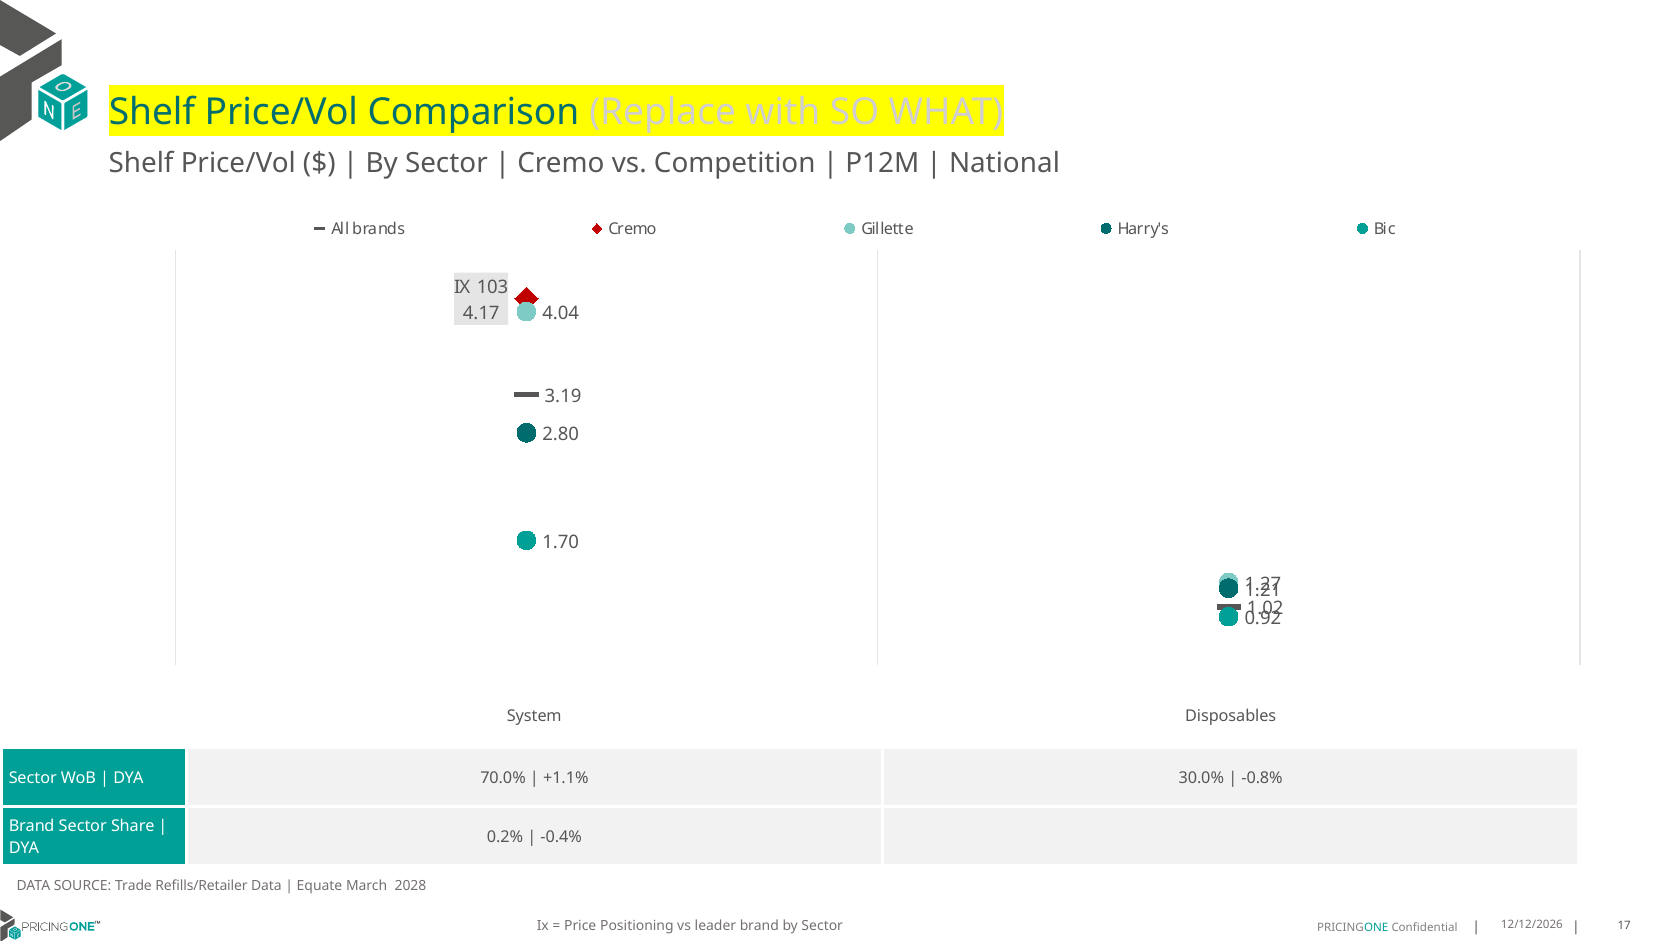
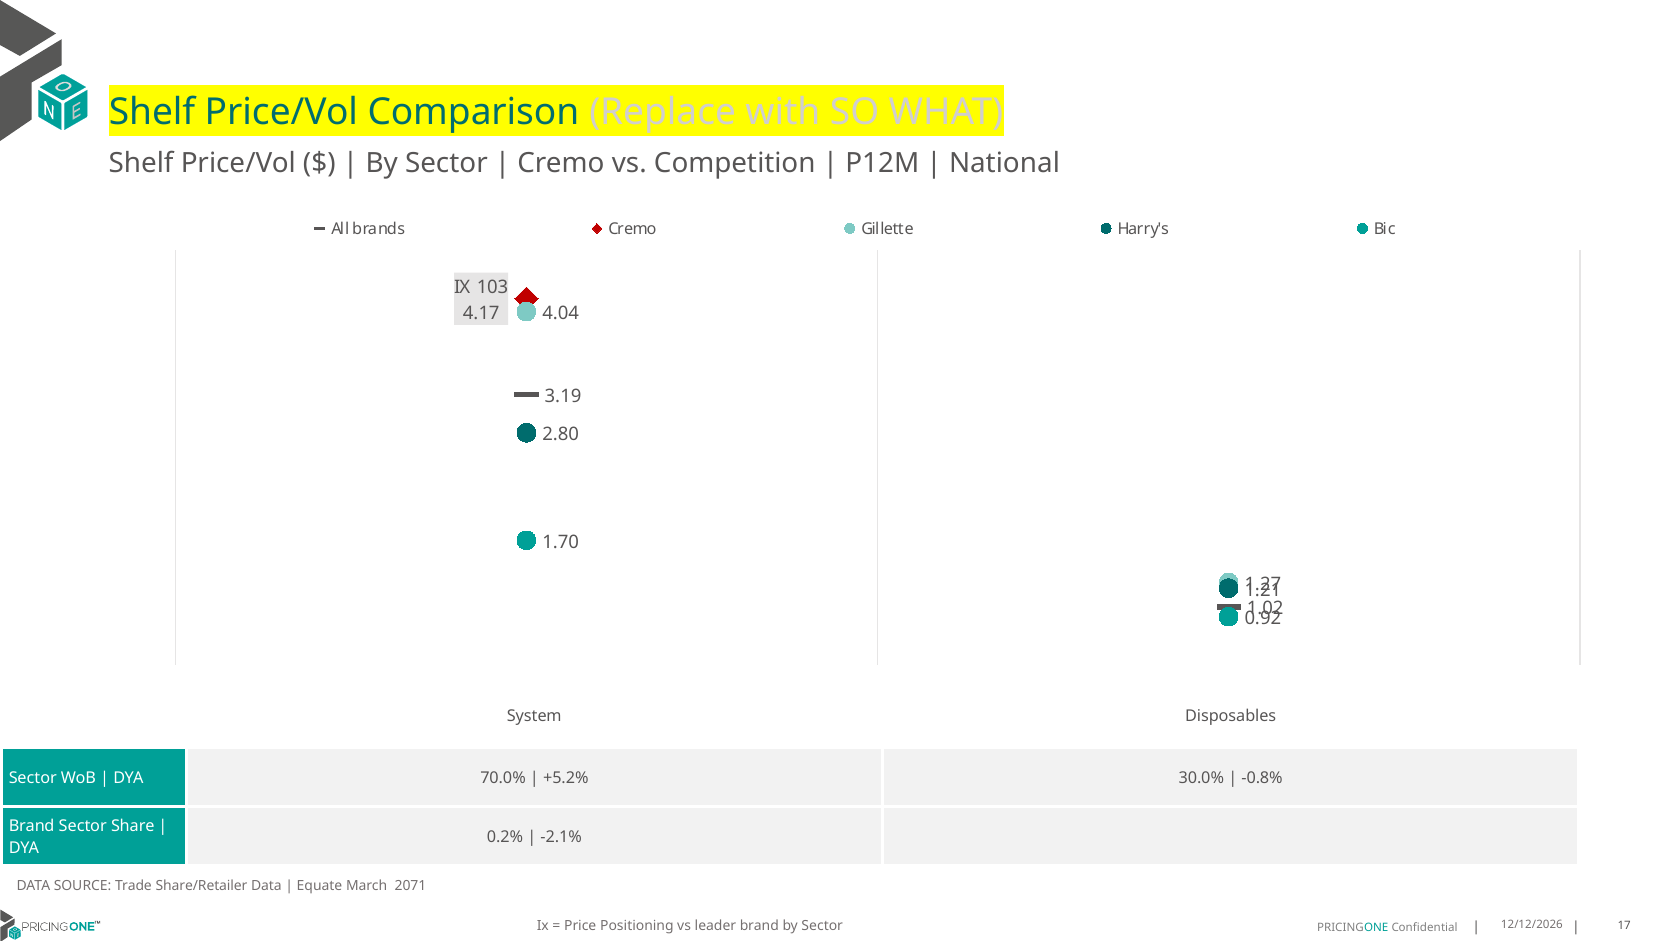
+1.1%: +1.1% -> +5.2%
-0.4%: -0.4% -> -2.1%
Refills/Retailer: Refills/Retailer -> Share/Retailer
2028: 2028 -> 2071
